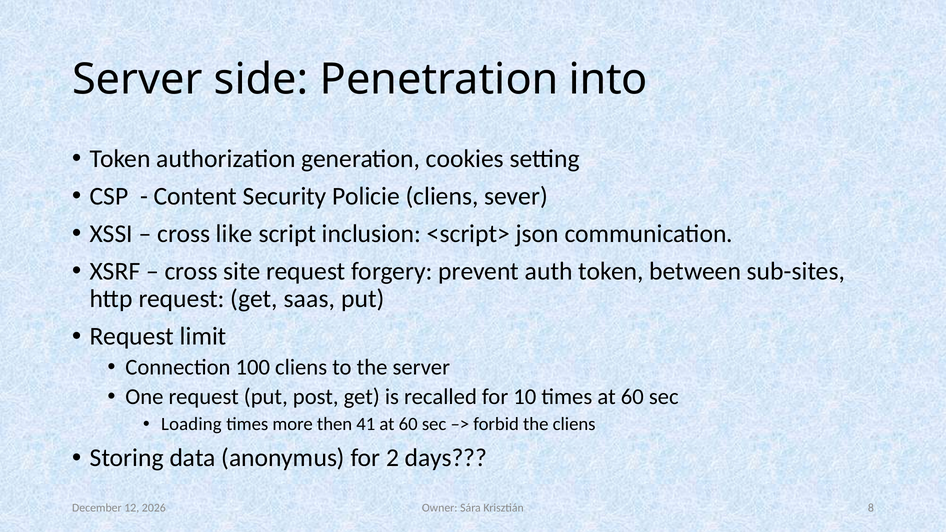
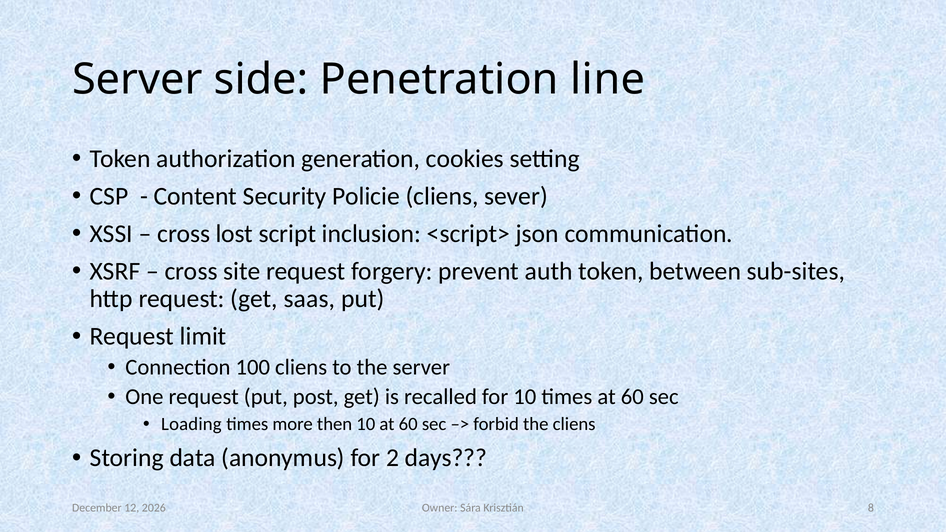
into: into -> line
like: like -> lost
then 41: 41 -> 10
